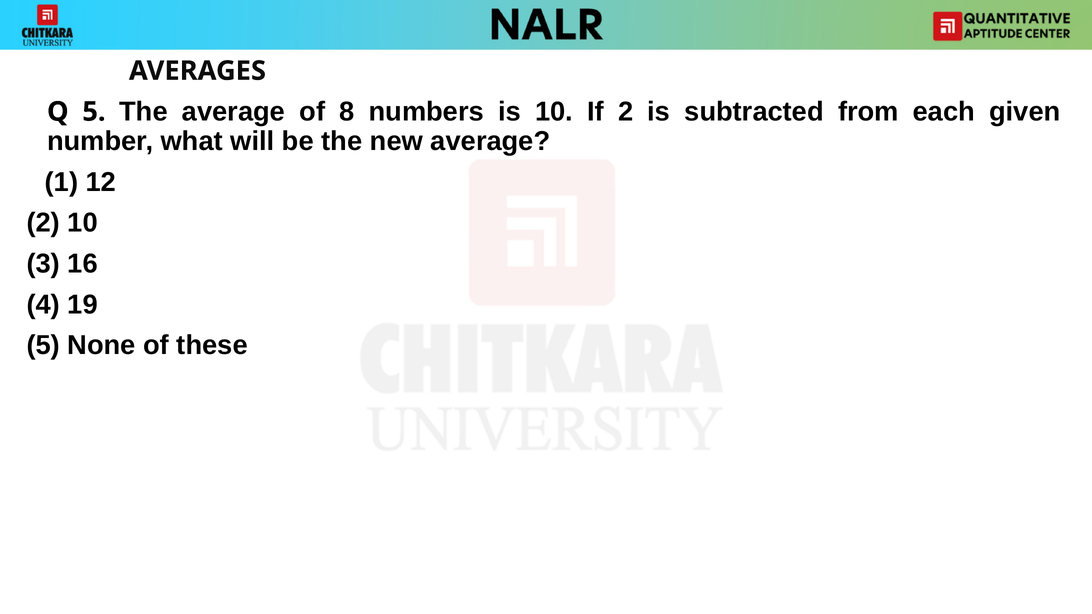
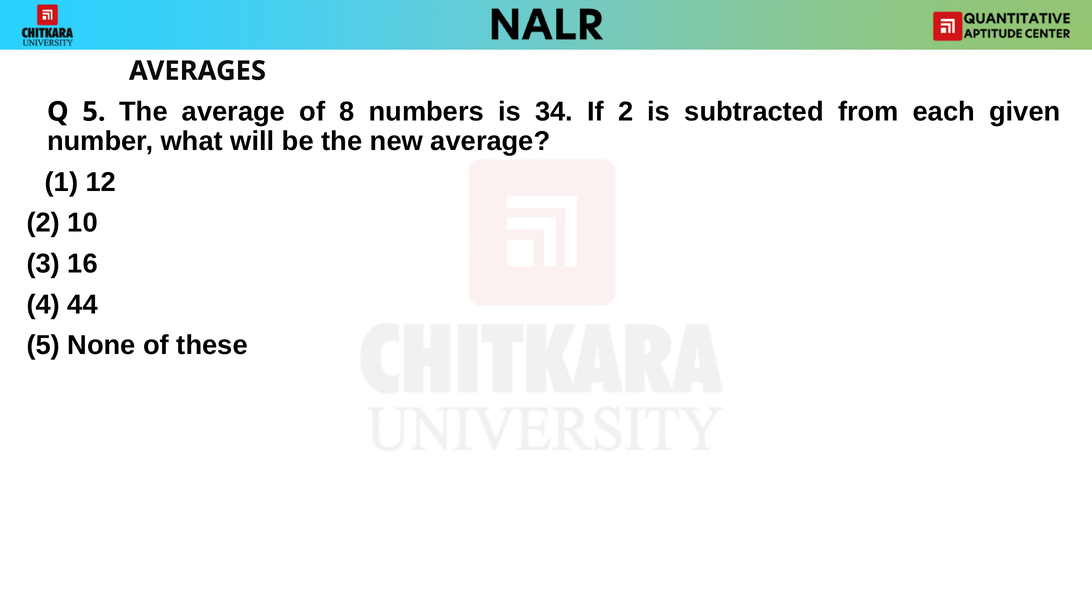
is 10: 10 -> 34
19: 19 -> 44
